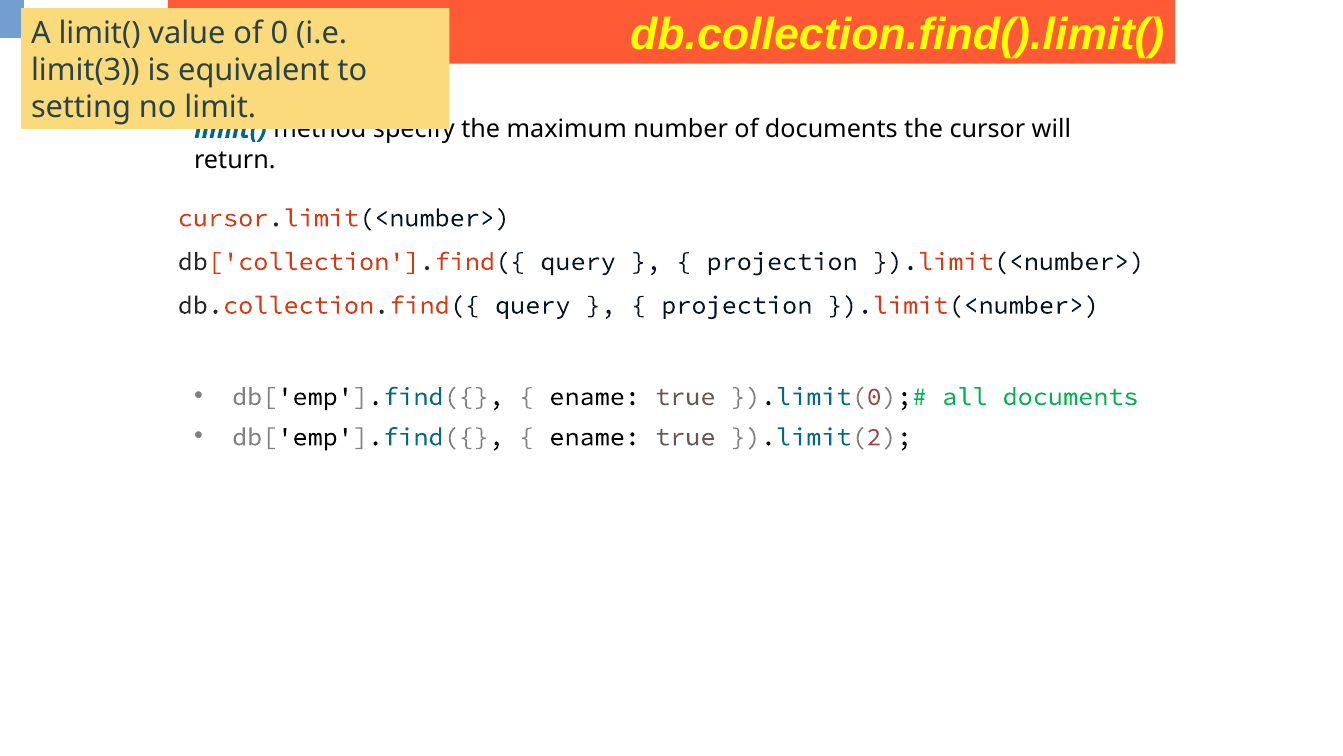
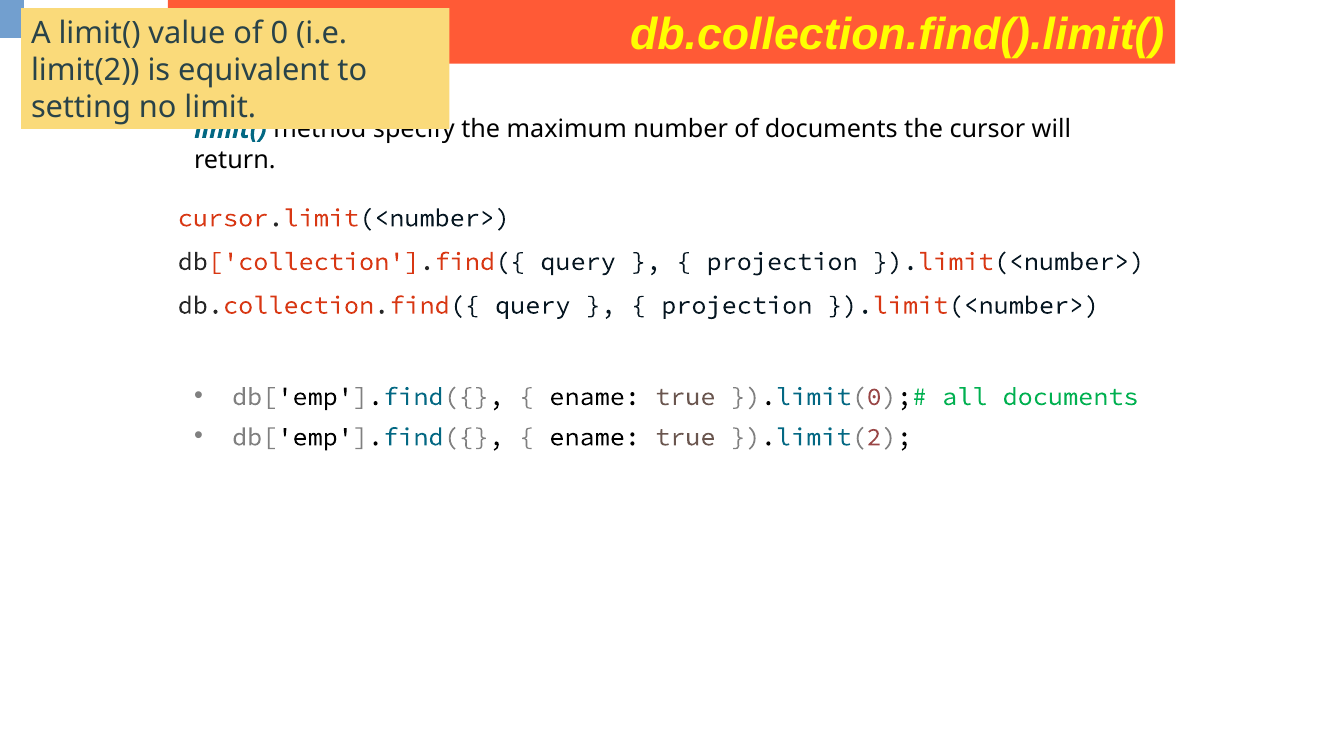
limit(3: limit(3 -> limit(2
